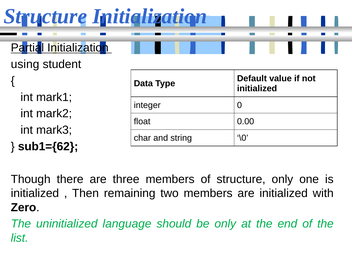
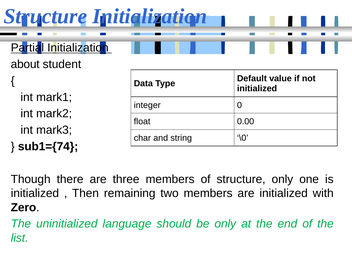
using: using -> about
sub1={62: sub1={62 -> sub1={74
